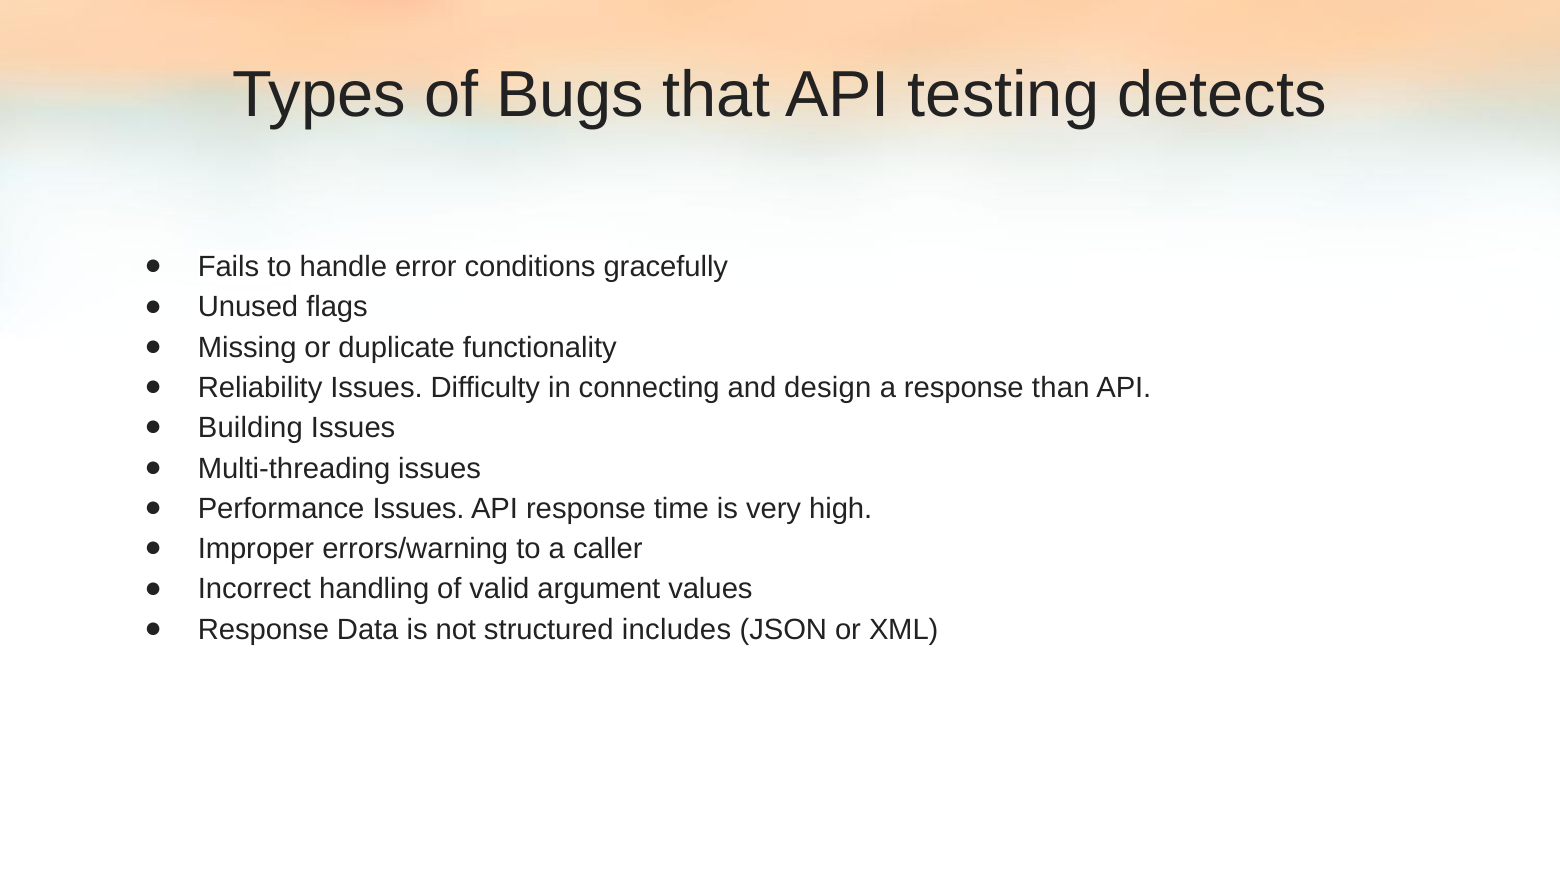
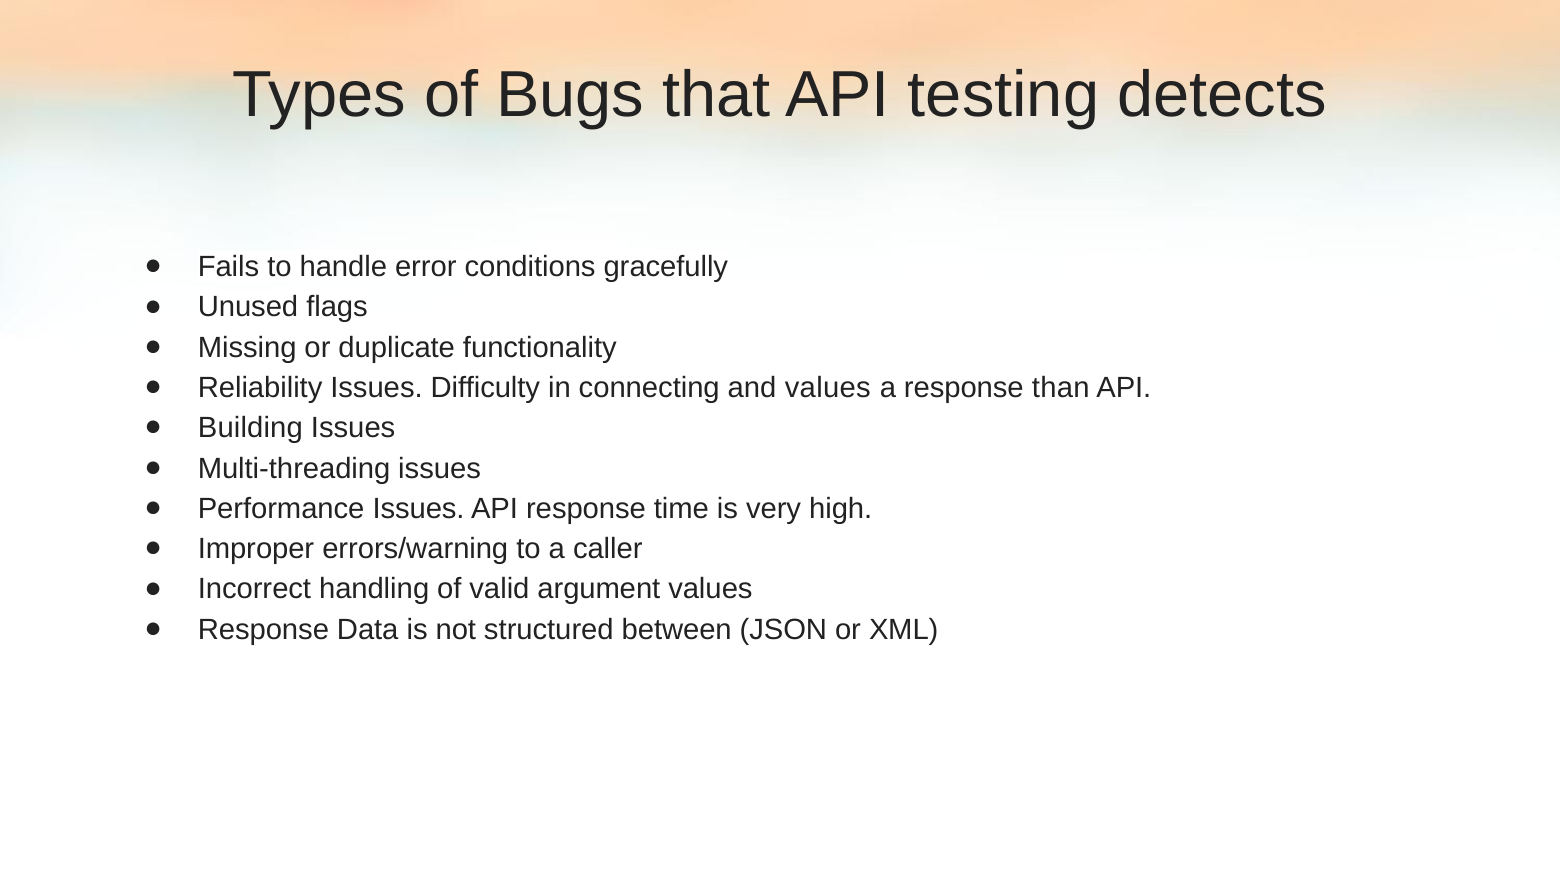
and design: design -> values
includes: includes -> between
